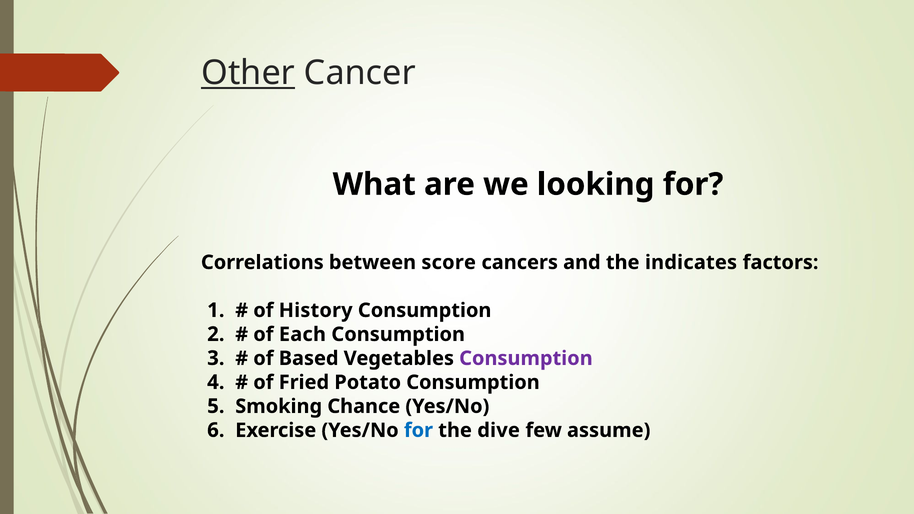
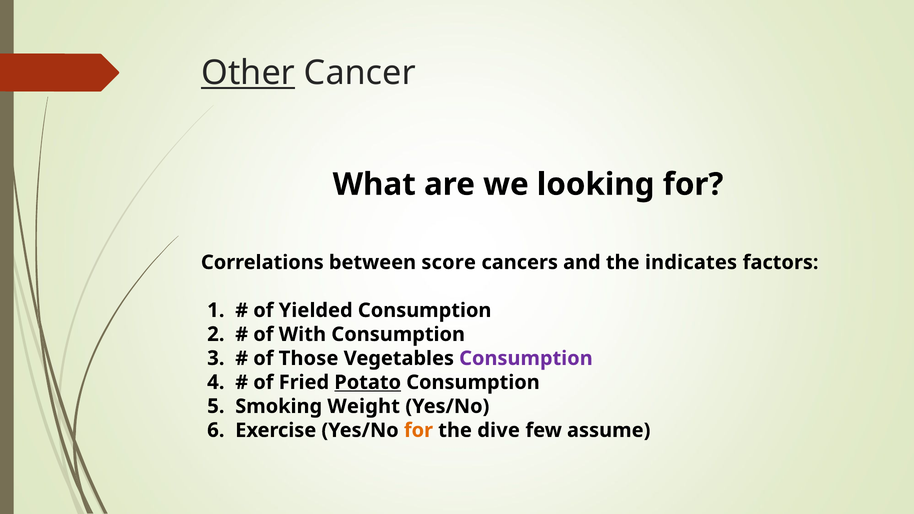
History: History -> Yielded
Each: Each -> With
Based: Based -> Those
Potato underline: none -> present
Chance: Chance -> Weight
for at (418, 430) colour: blue -> orange
